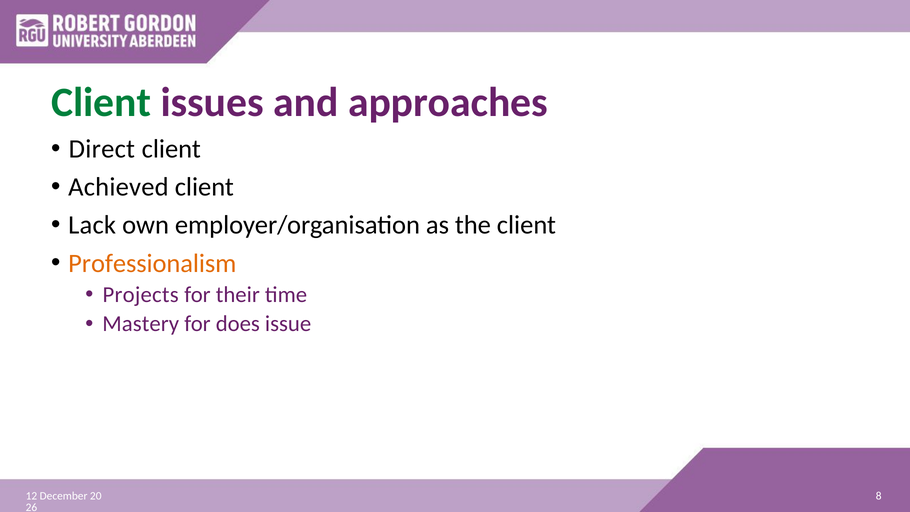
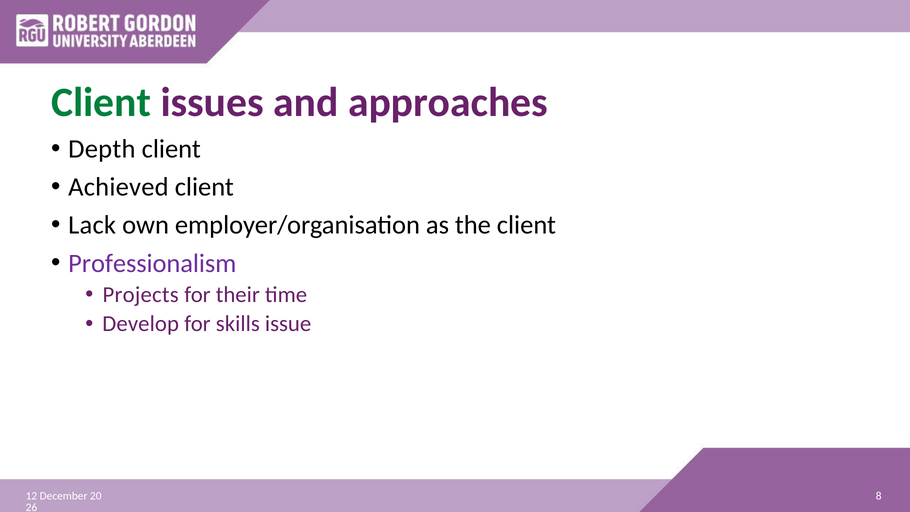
Direct: Direct -> Depth
Professionalism colour: orange -> purple
Mastery: Mastery -> Develop
does: does -> skills
